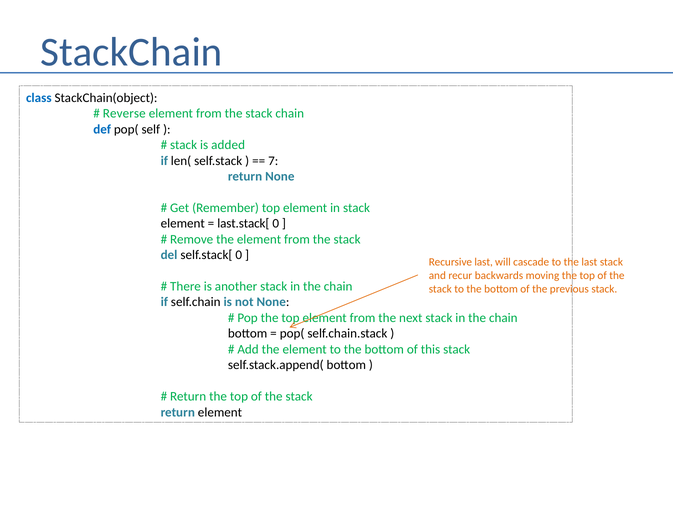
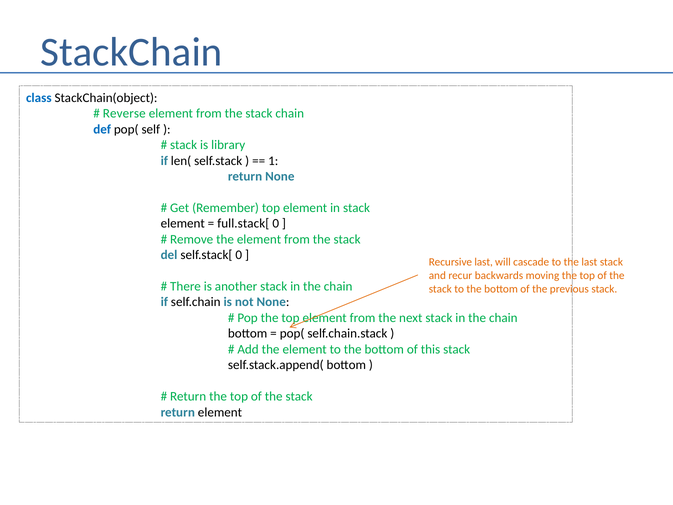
added: added -> library
7: 7 -> 1
last.stack[: last.stack[ -> full.stack[
